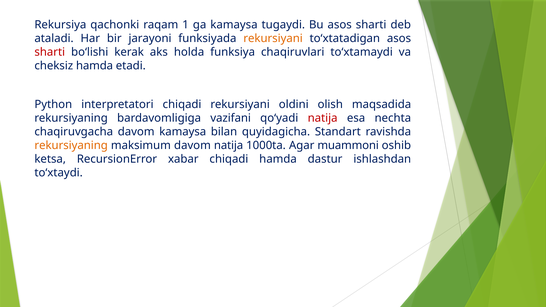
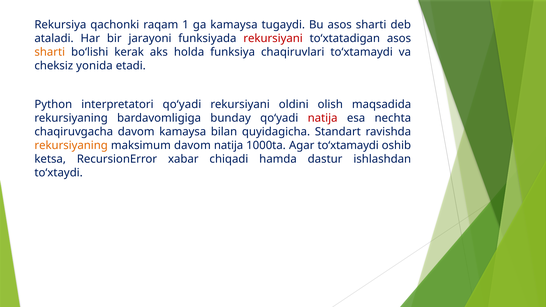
rekursiyani at (273, 38) colour: orange -> red
sharti at (50, 52) colour: red -> orange
cheksiz hamda: hamda -> yonida
interpretatori chiqadi: chiqadi -> qoʻyadi
vazifani: vazifani -> bunday
Agar muammoni: muammoni -> toʻxtamaydi
